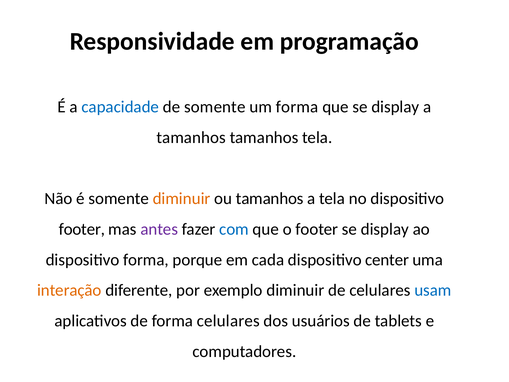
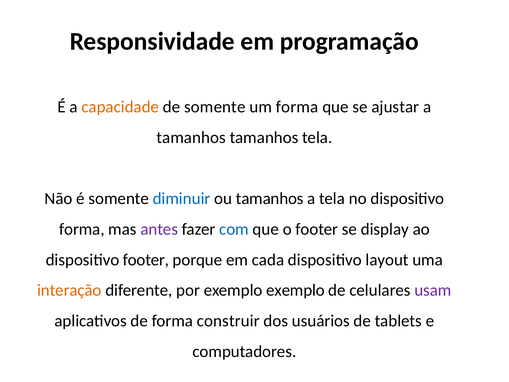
capacidade colour: blue -> orange
que se display: display -> ajustar
diminuir at (182, 199) colour: orange -> blue
footer at (82, 229): footer -> forma
dispositivo forma: forma -> footer
center: center -> layout
exemplo diminuir: diminuir -> exemplo
usam colour: blue -> purple
forma celulares: celulares -> construir
